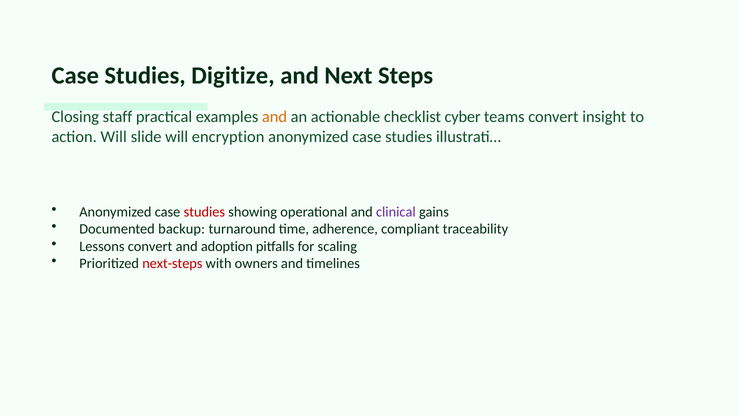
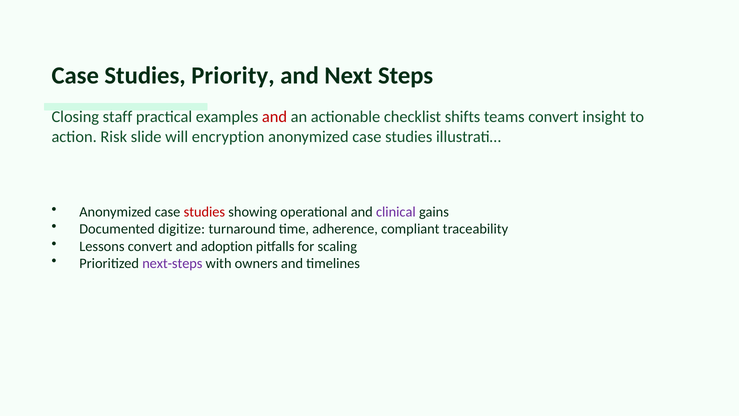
Digitize: Digitize -> Priority
and at (275, 117) colour: orange -> red
cyber: cyber -> shifts
action Will: Will -> Risk
backup: backup -> digitize
next-steps colour: red -> purple
